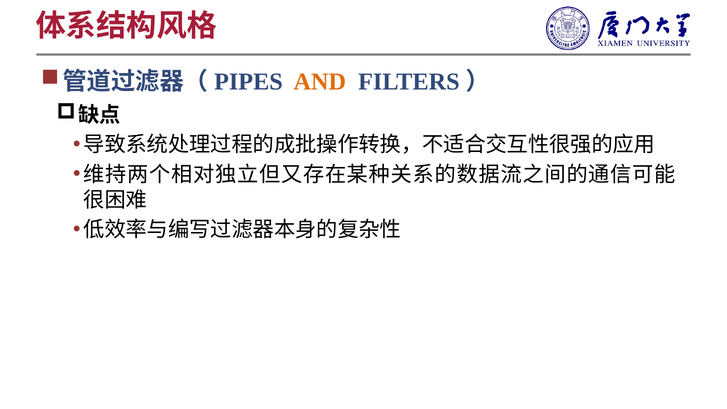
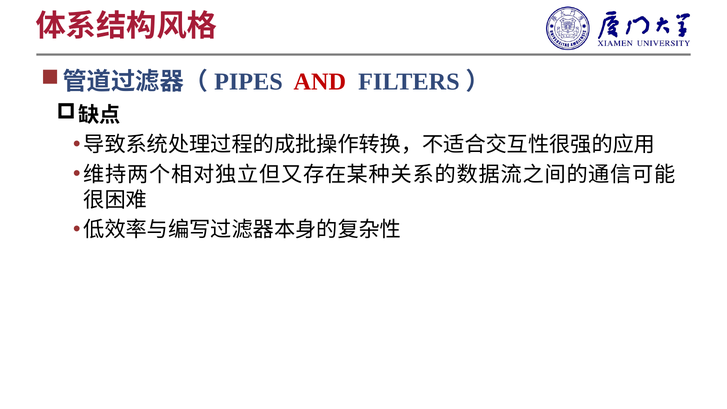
AND colour: orange -> red
